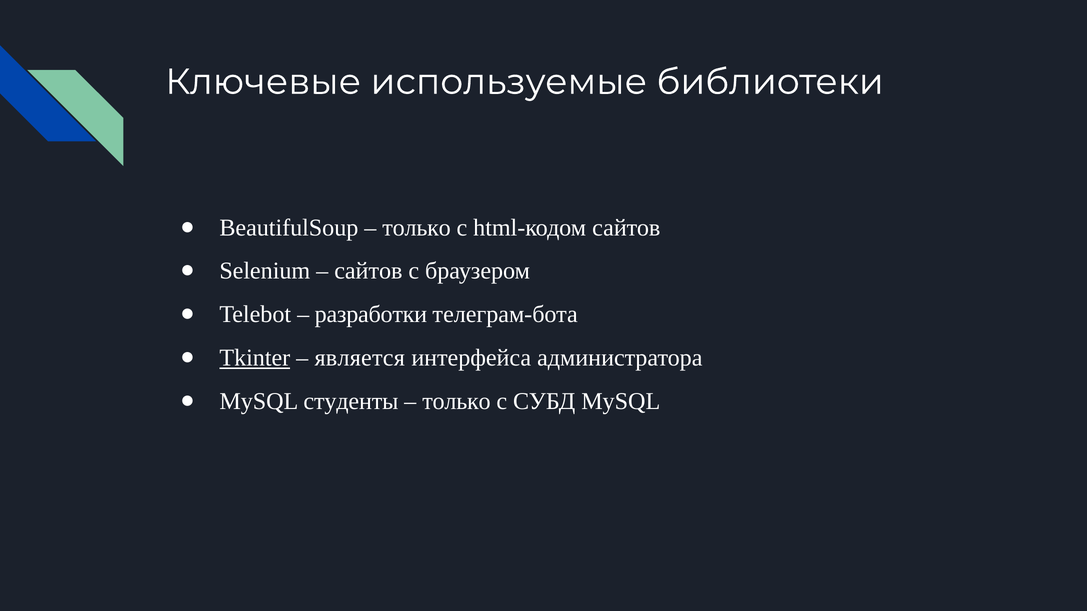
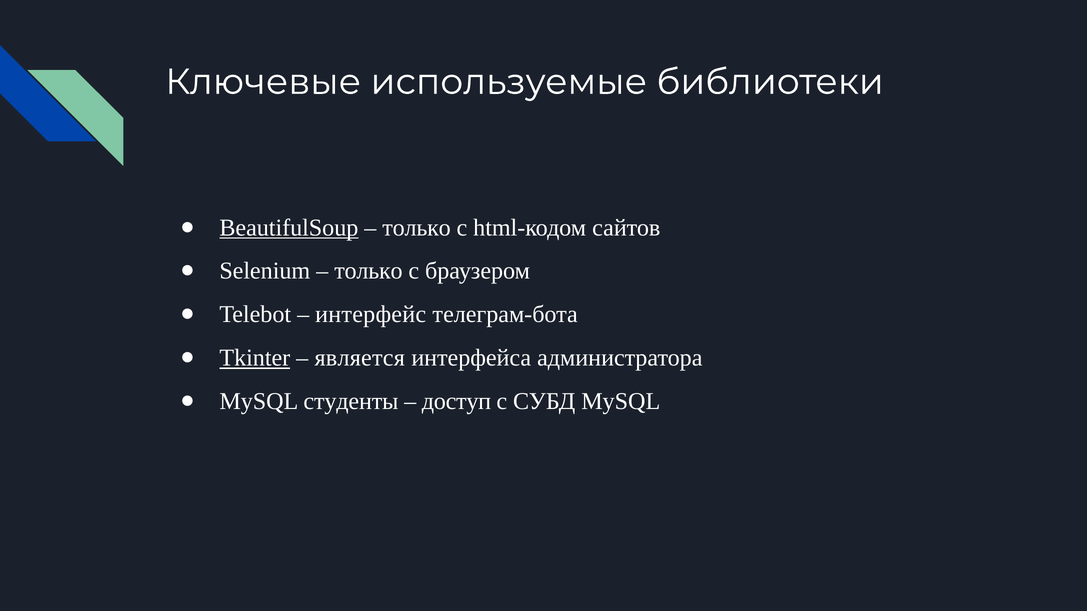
BeautifulSoup underline: none -> present
сайтов at (368, 271): сайтов -> только
разработки: разработки -> интерфейс
только at (456, 401): только -> доступ
